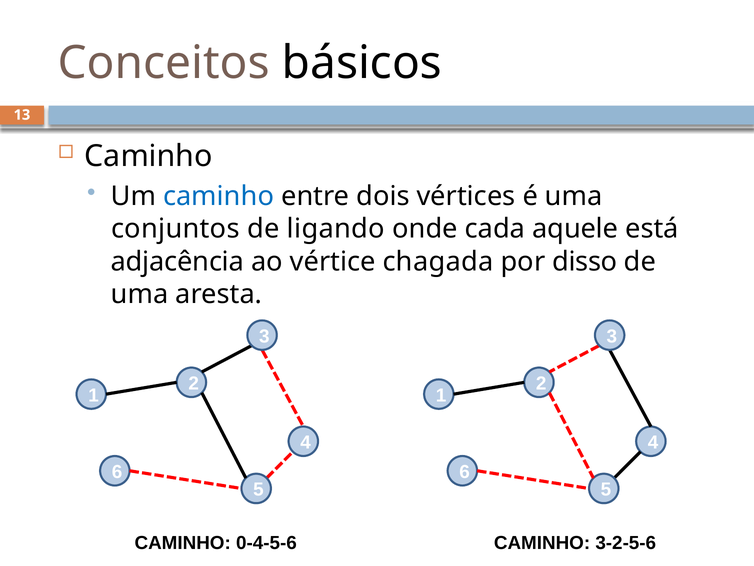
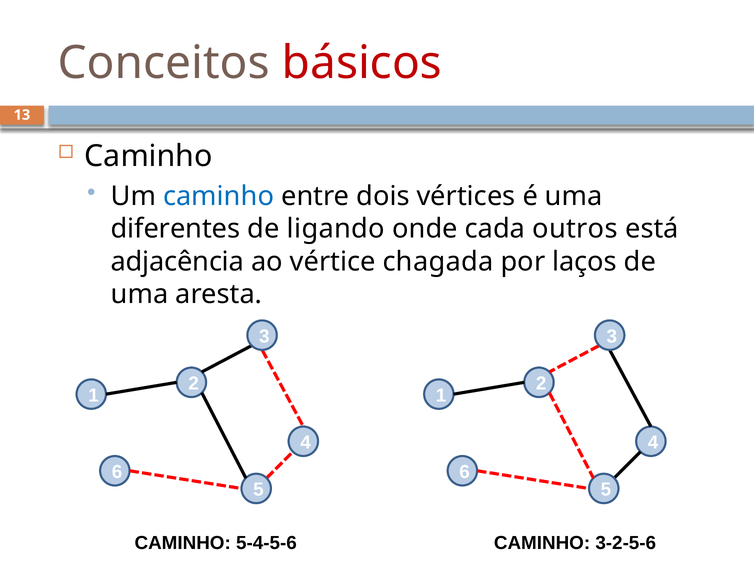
básicos colour: black -> red
conjuntos: conjuntos -> diferentes
aquele: aquele -> outros
disso: disso -> laços
0-4-5-6: 0-4-5-6 -> 5-4-5-6
